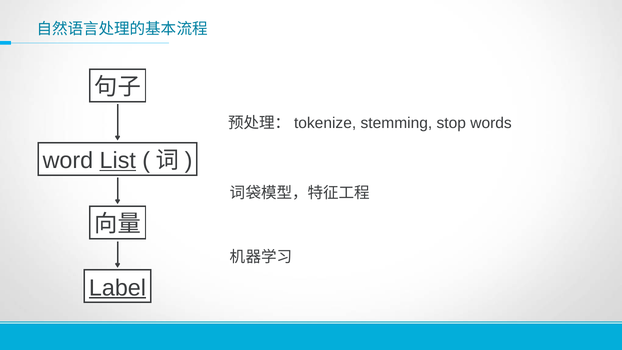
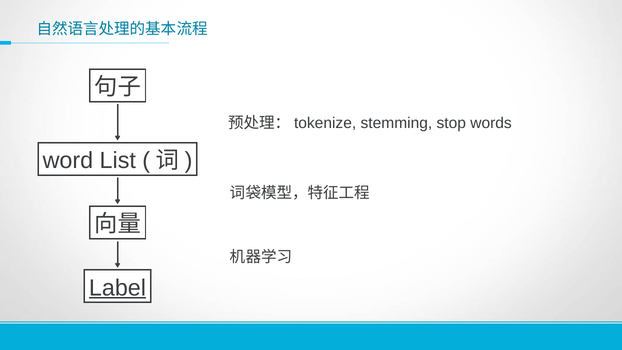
List underline: present -> none
